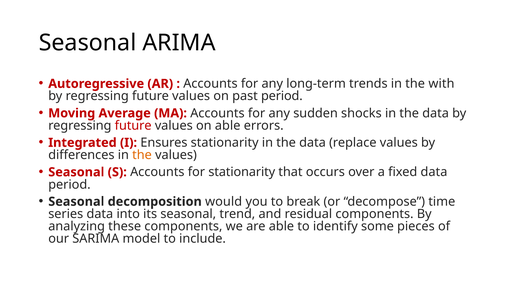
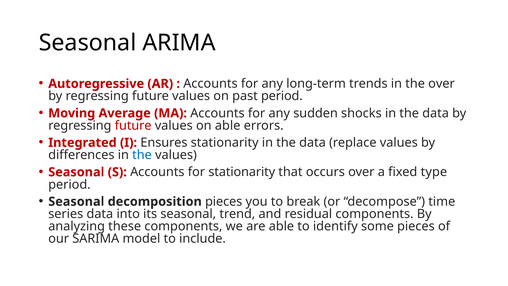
the with: with -> over
the at (142, 155) colour: orange -> blue
fixed data: data -> type
decomposition would: would -> pieces
